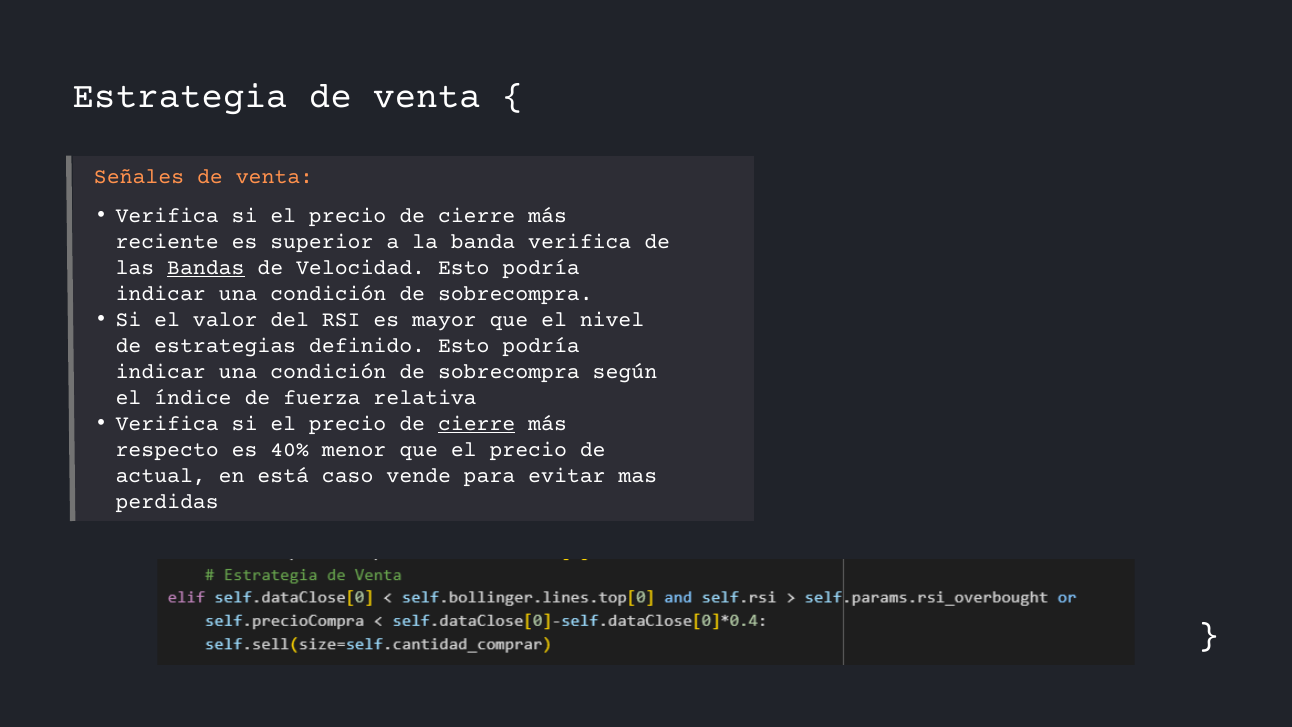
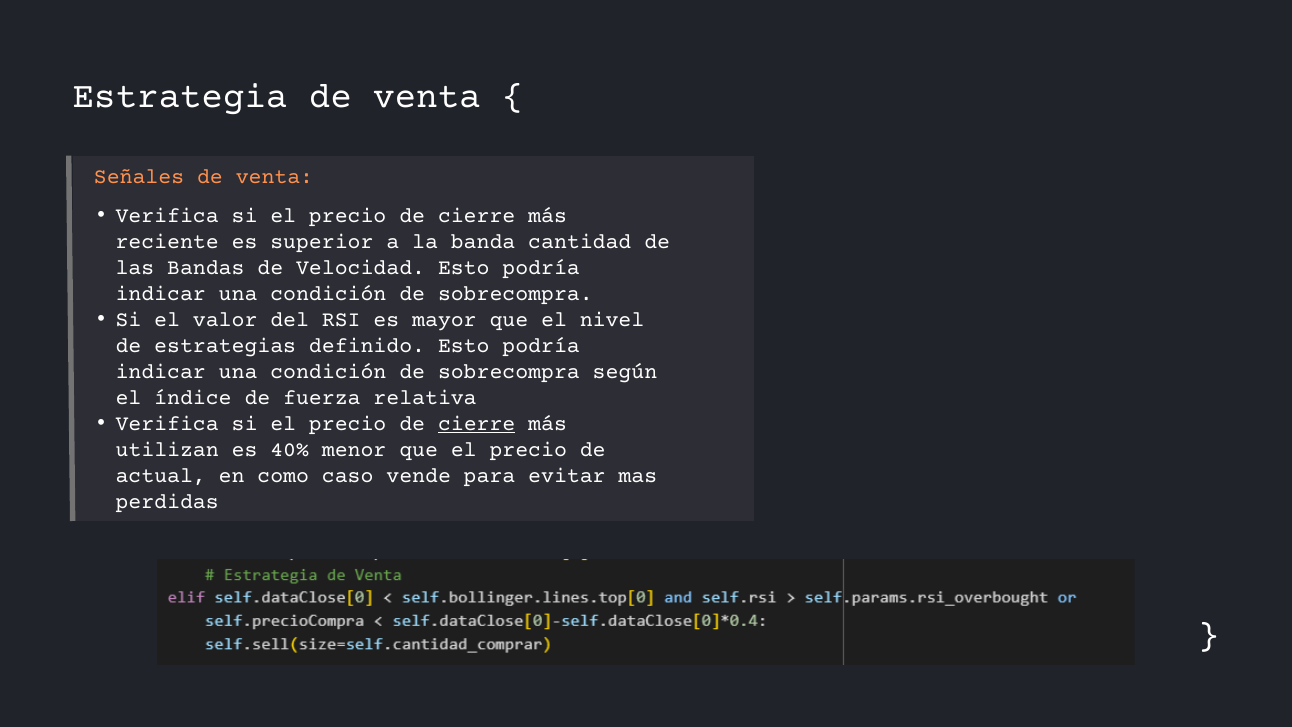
banda verifica: verifica -> cantidad
Bandas underline: present -> none
respecto: respecto -> utilizan
está: está -> como
